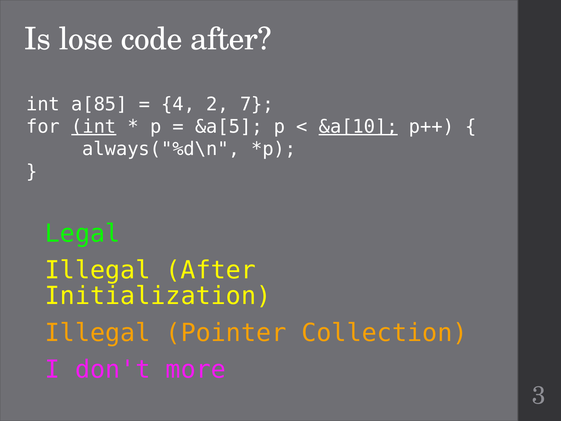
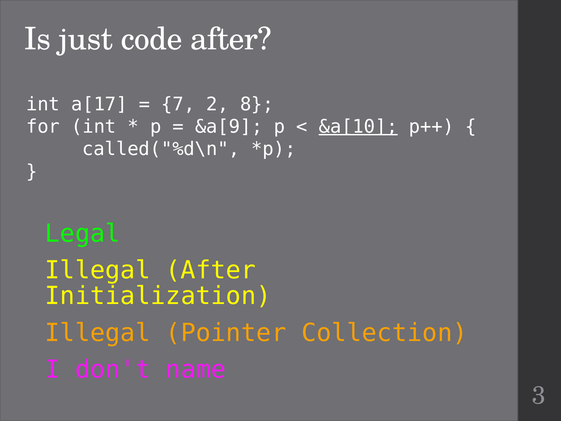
lose: lose -> just
a[85: a[85 -> a[17
4: 4 -> 7
7: 7 -> 8
int at (94, 127) underline: present -> none
&a[5: &a[5 -> &a[9
always("%d\n: always("%d\n -> called("%d\n
more: more -> name
